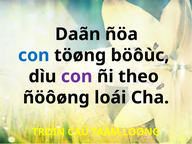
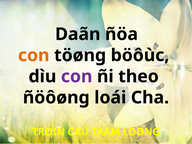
con at (34, 55) colour: blue -> orange
